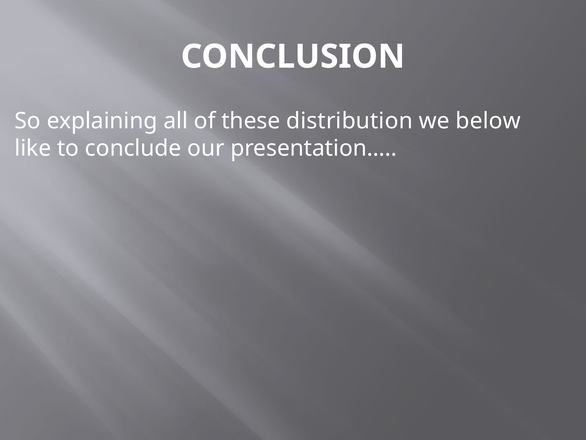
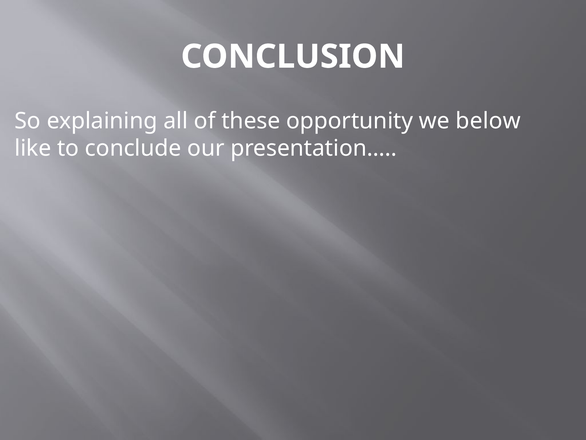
distribution: distribution -> opportunity
